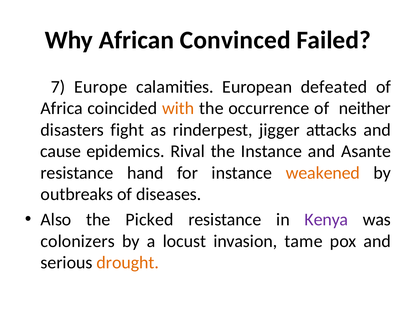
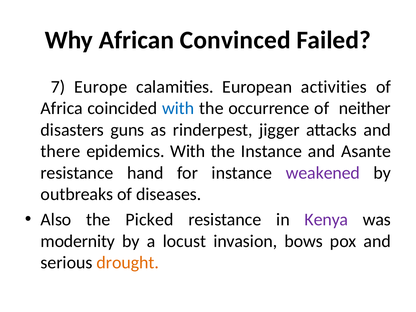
defeated: defeated -> activities
with at (178, 108) colour: orange -> blue
fight: fight -> guns
cause: cause -> there
epidemics Rival: Rival -> With
weakened colour: orange -> purple
colonizers: colonizers -> modernity
tame: tame -> bows
